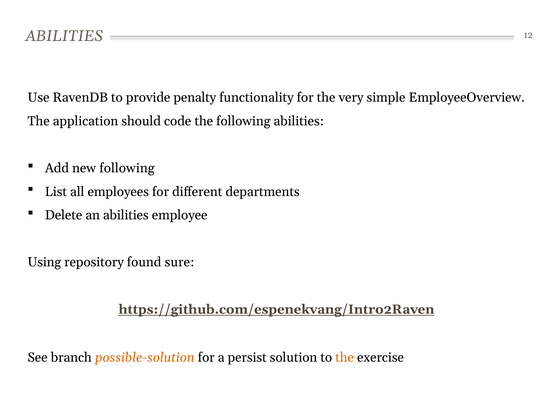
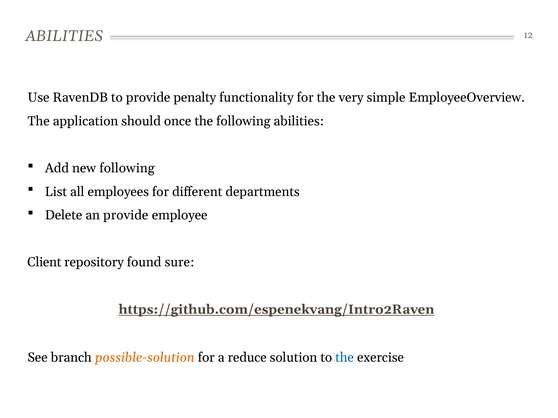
code: code -> once
an abilities: abilities -> provide
Using: Using -> Client
persist: persist -> reduce
the at (345, 358) colour: orange -> blue
